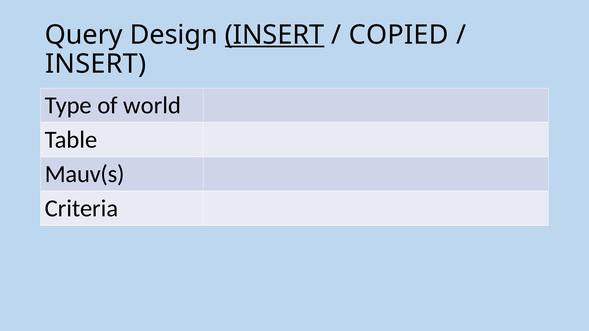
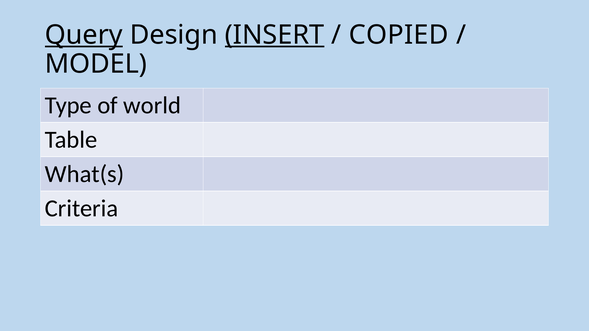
Query underline: none -> present
INSERT at (96, 64): INSERT -> MODEL
Mauv(s: Mauv(s -> What(s
